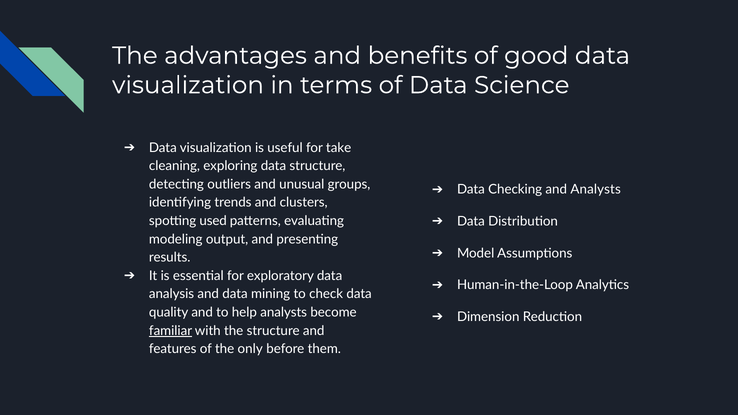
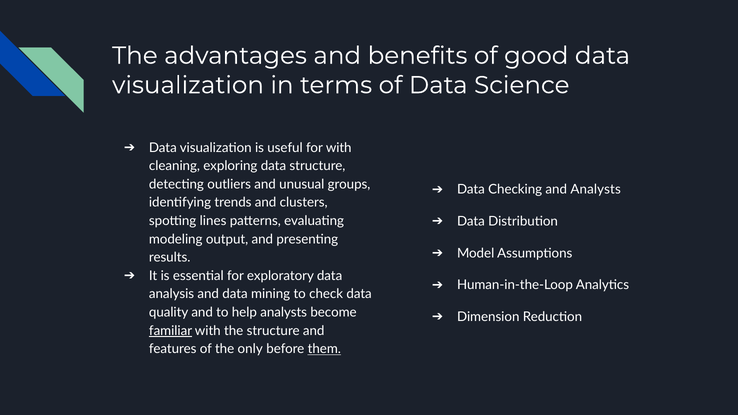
for take: take -> with
used: used -> lines
them underline: none -> present
